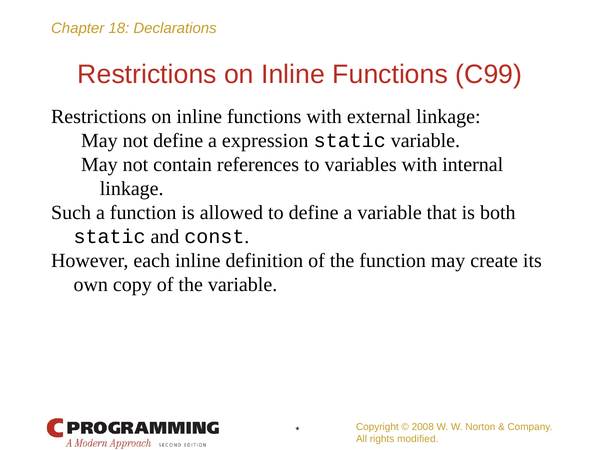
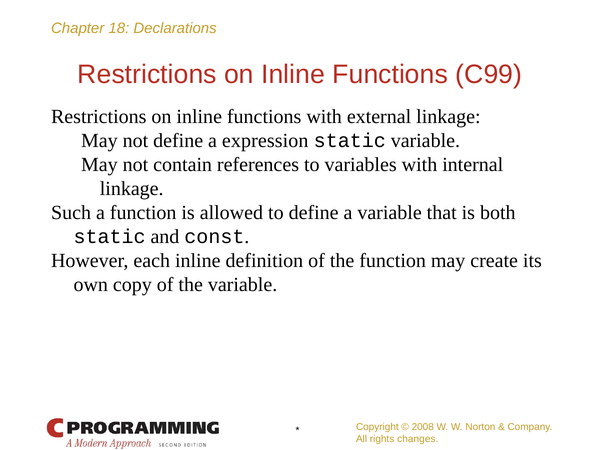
modified: modified -> changes
